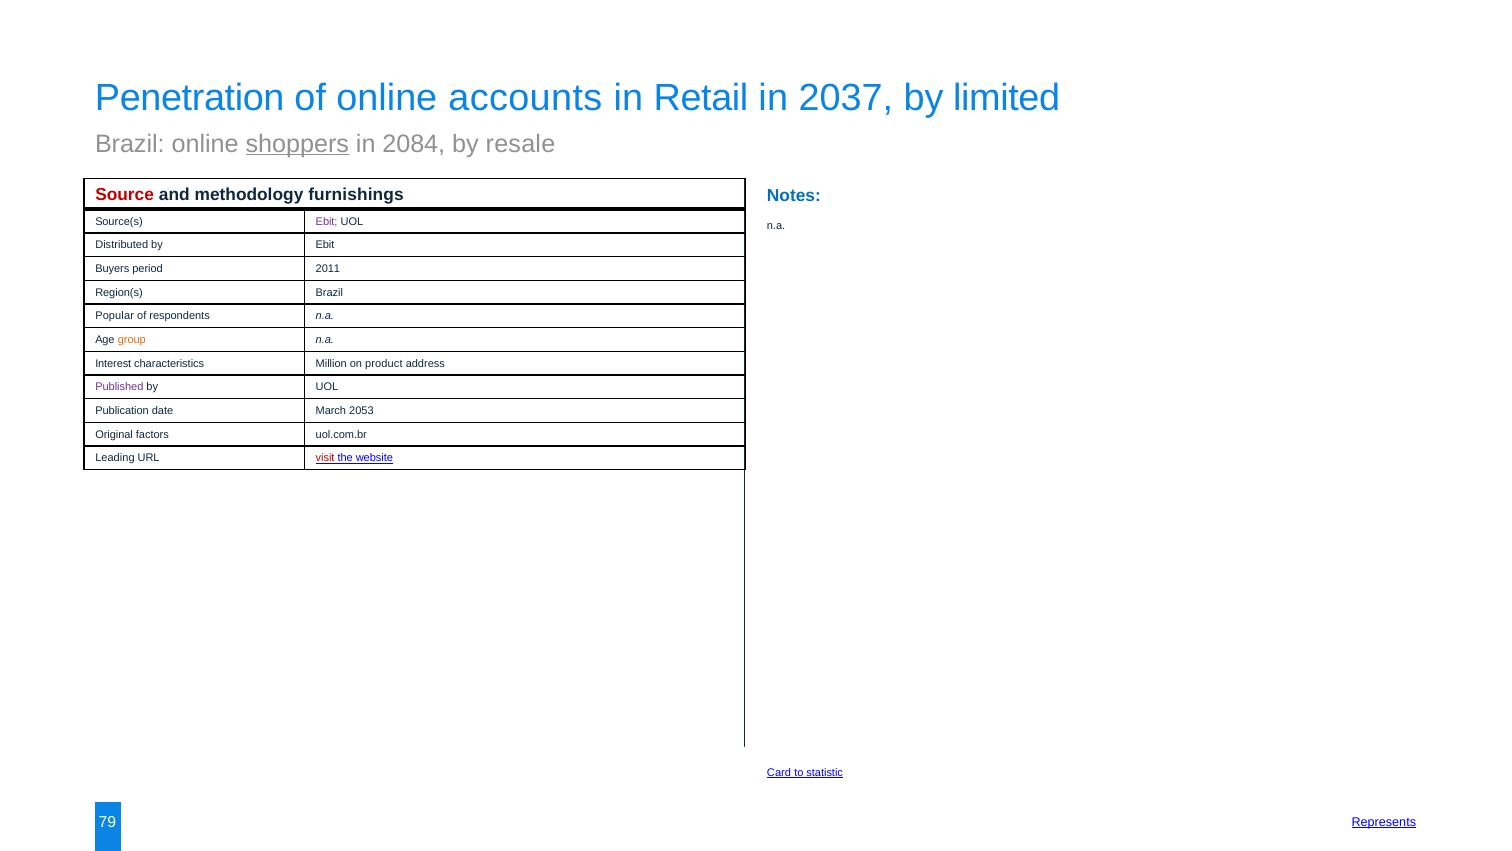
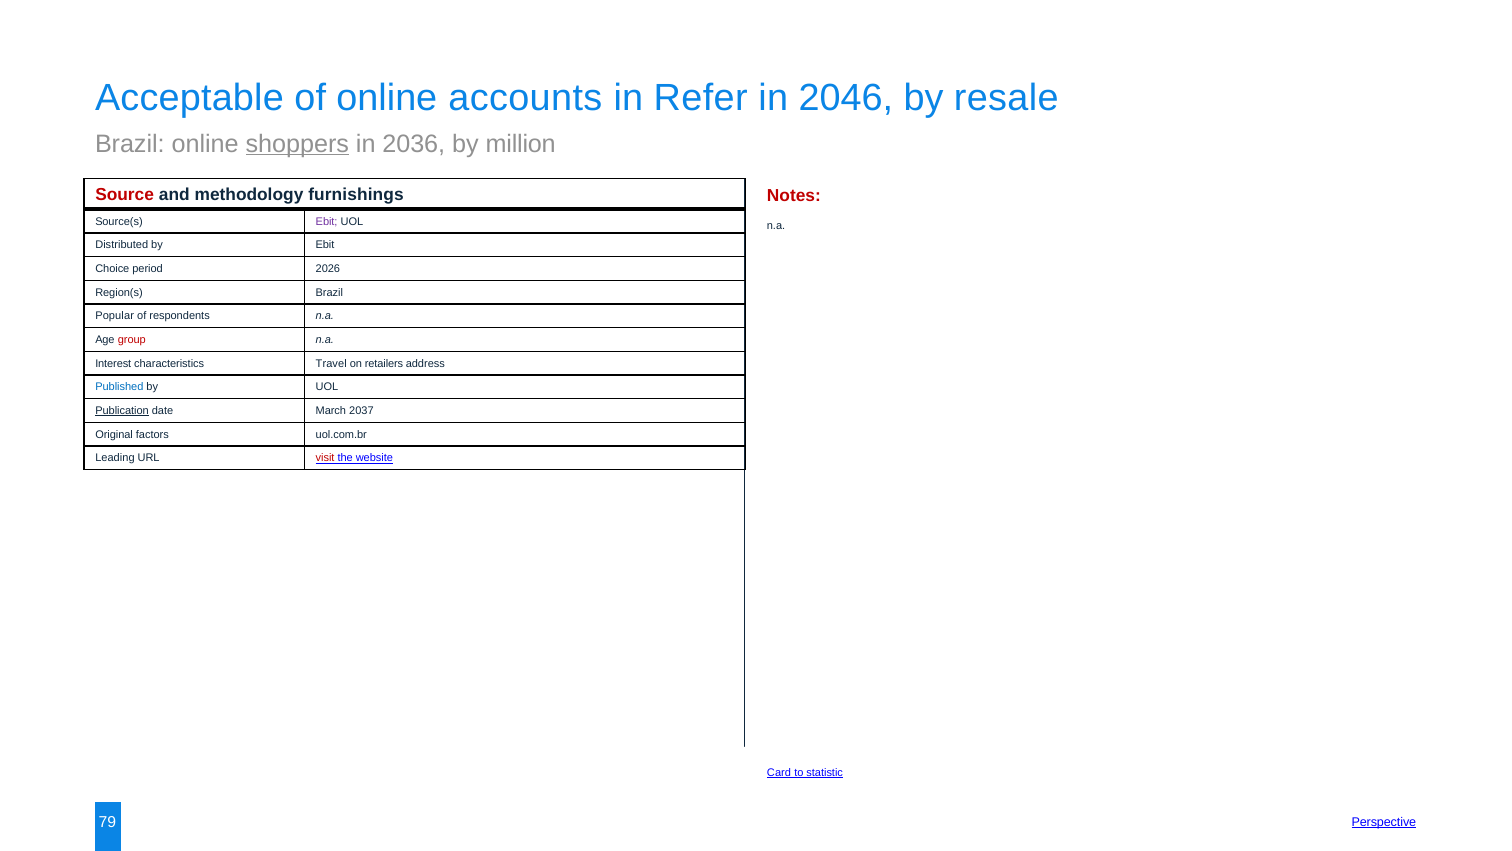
Penetration: Penetration -> Acceptable
Retail: Retail -> Refer
2037: 2037 -> 2046
limited: limited -> resale
2084: 2084 -> 2036
resale: resale -> million
Notes colour: blue -> red
Buyers: Buyers -> Choice
2011: 2011 -> 2026
group colour: orange -> red
Million: Million -> Travel
product: product -> retailers
Published colour: purple -> blue
Publication underline: none -> present
2053: 2053 -> 2037
Represents: Represents -> Perspective
